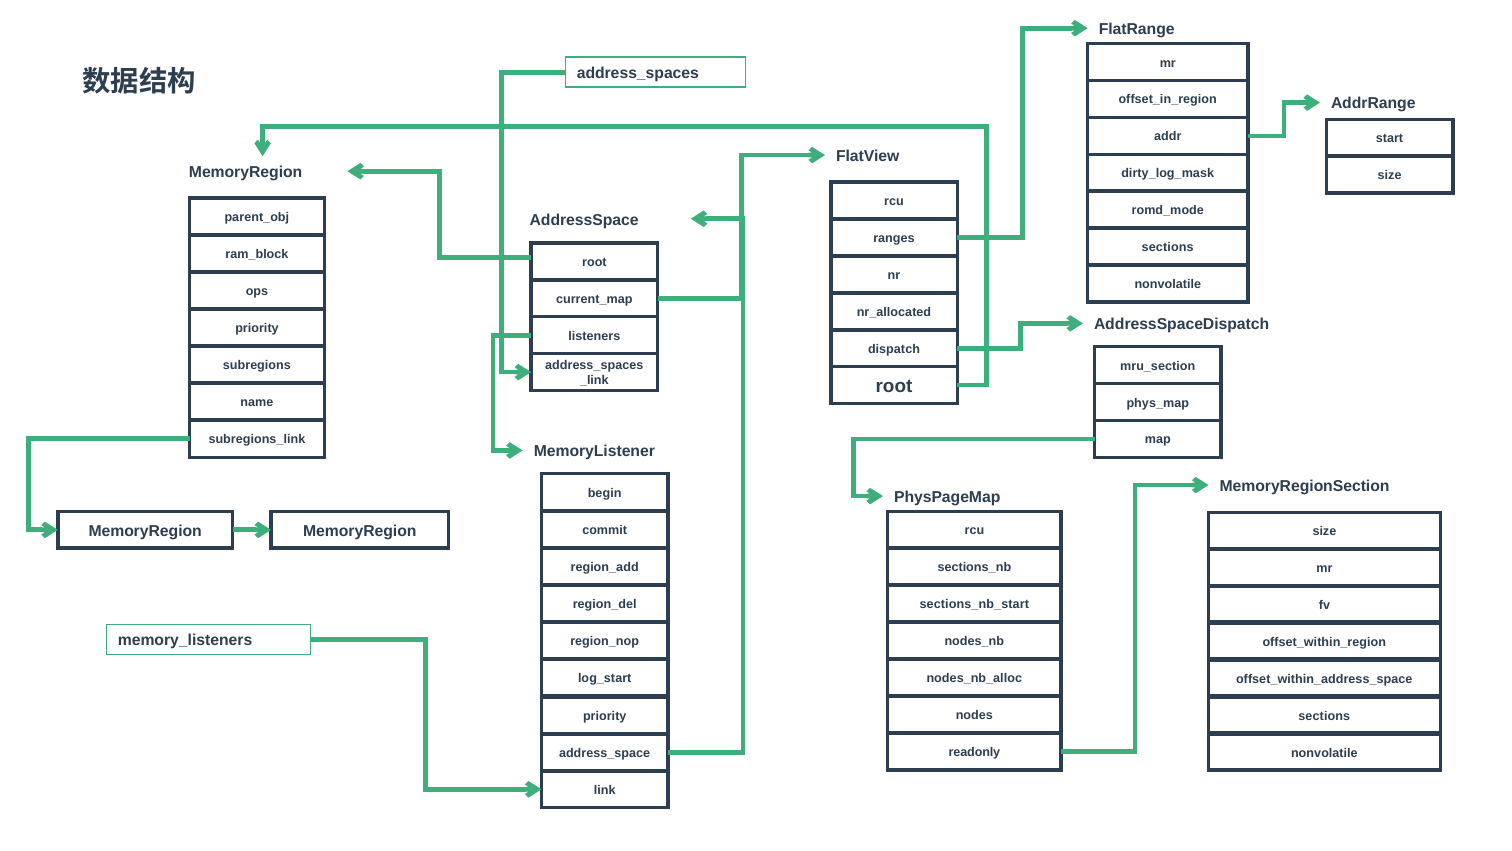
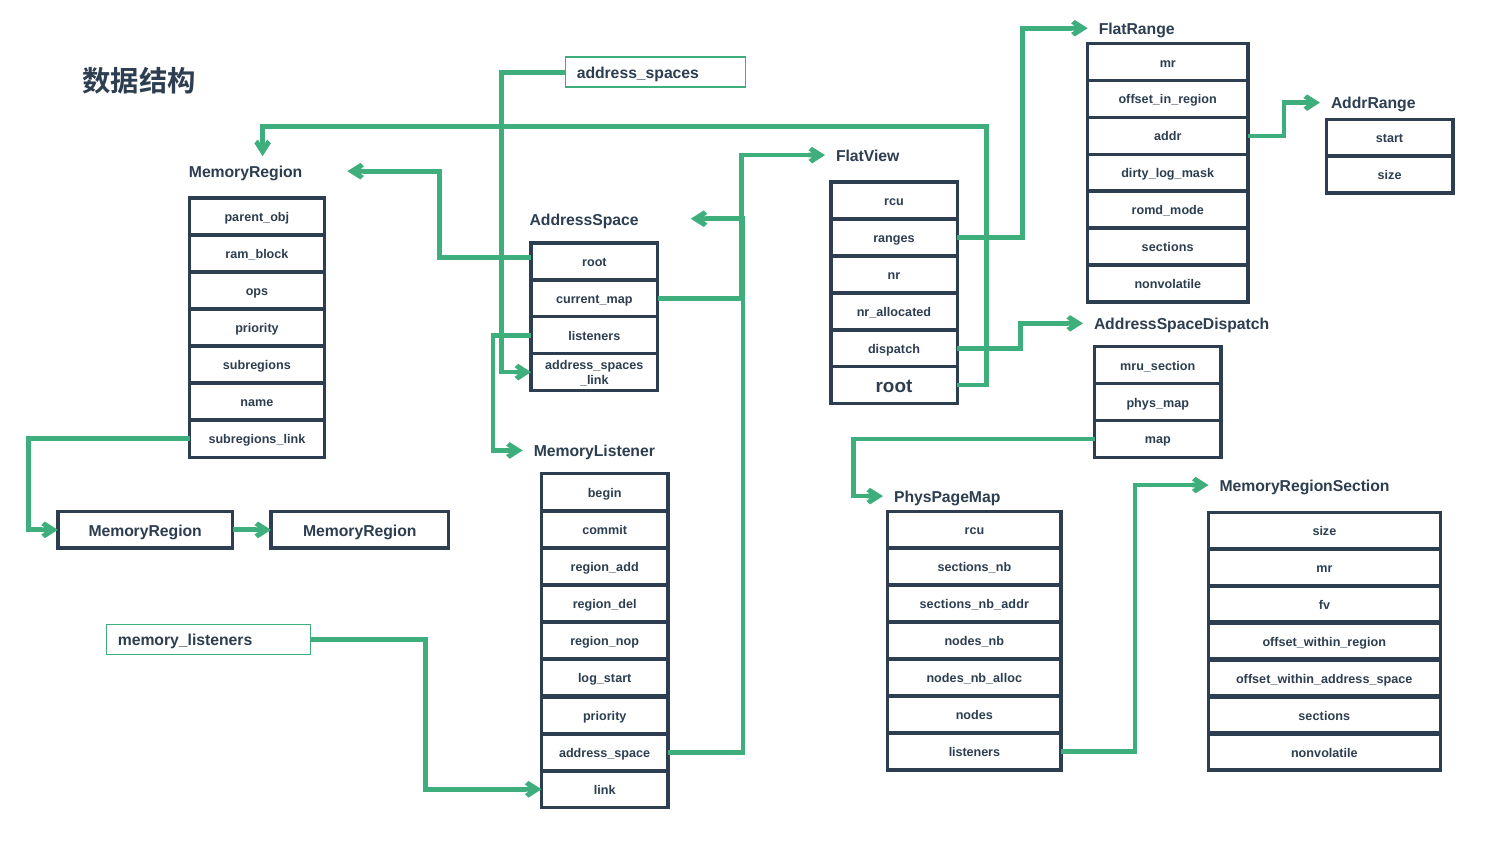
sections_nb_start: sections_nb_start -> sections_nb_addr
readonly at (974, 752): readonly -> listeners
